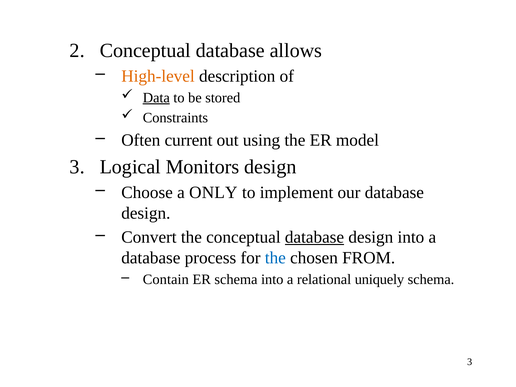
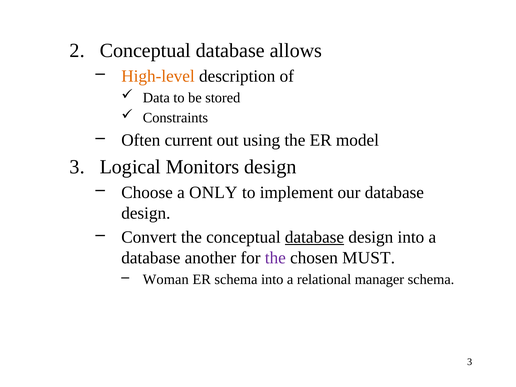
Data underline: present -> none
process: process -> another
the at (275, 258) colour: blue -> purple
FROM: FROM -> MUST
Contain: Contain -> Woman
uniquely: uniquely -> manager
